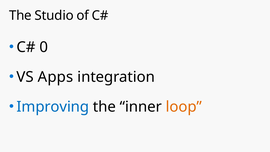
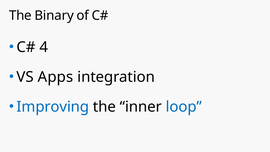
Studio: Studio -> Binary
0: 0 -> 4
loop colour: orange -> blue
